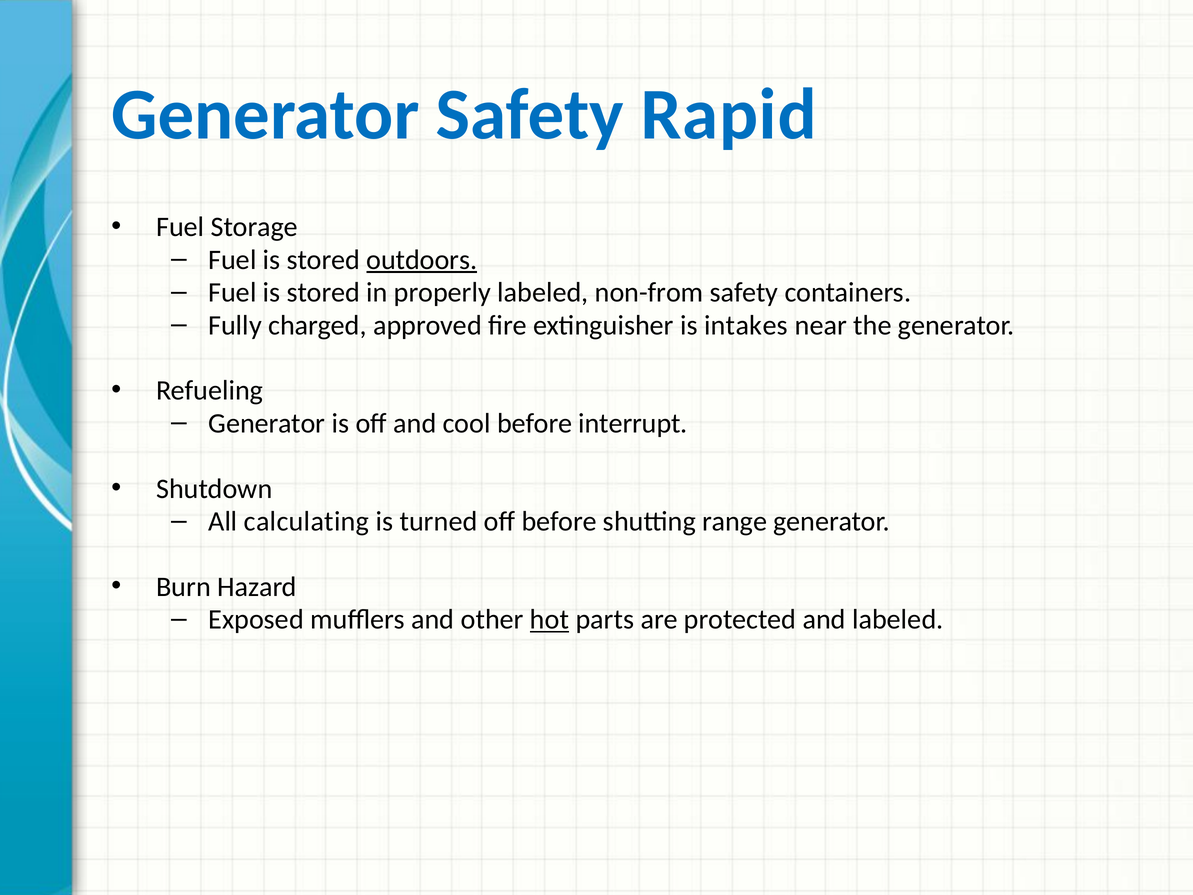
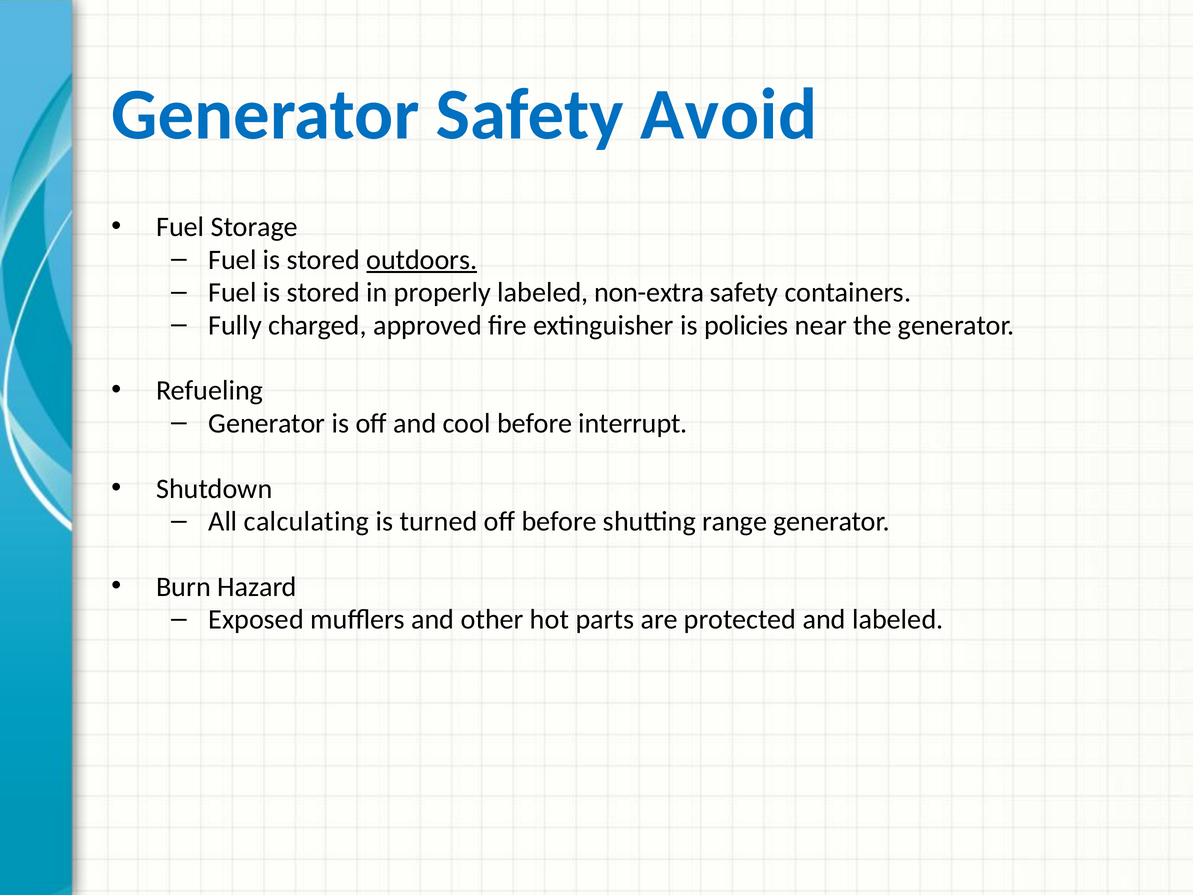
Rapid: Rapid -> Avoid
non-from: non-from -> non-extra
intakes: intakes -> policies
hot underline: present -> none
